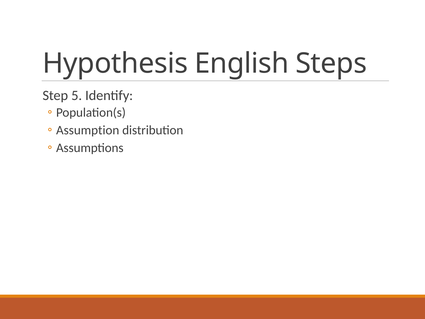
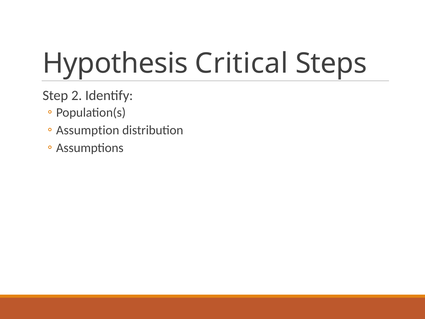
English: English -> Critical
5: 5 -> 2
